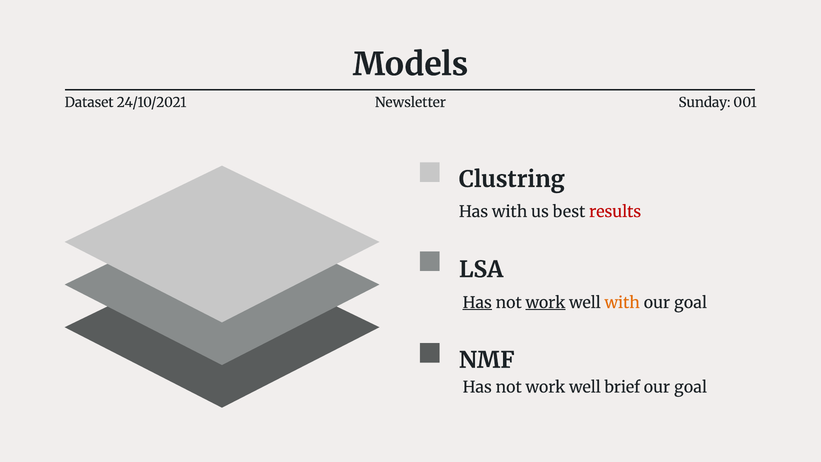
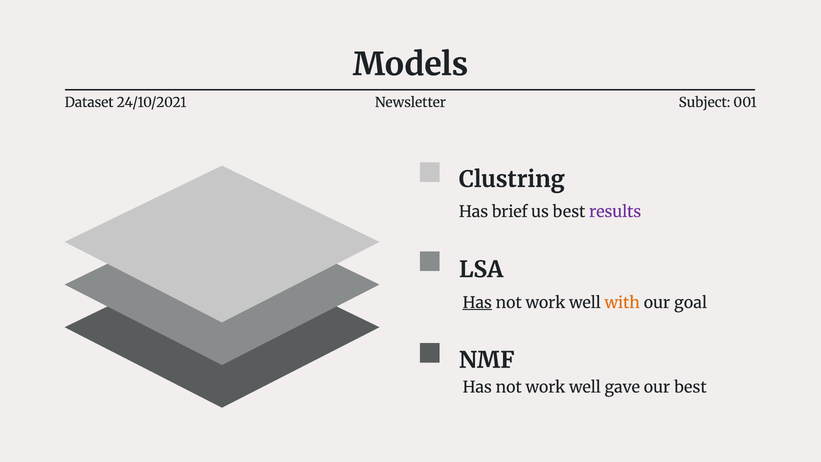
Sunday: Sunday -> Subject
Has with: with -> brief
results colour: red -> purple
work at (545, 303) underline: present -> none
brief: brief -> gave
goal at (691, 387): goal -> best
